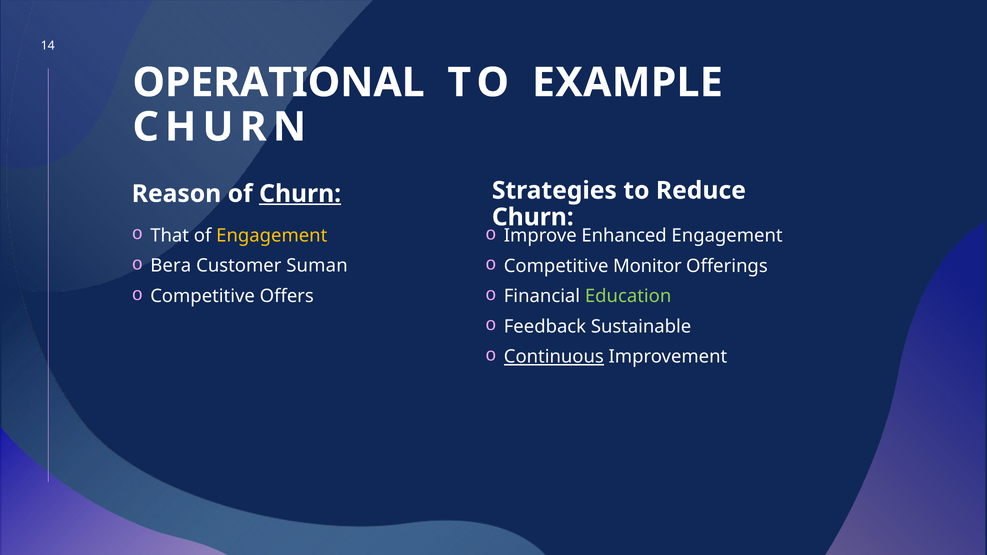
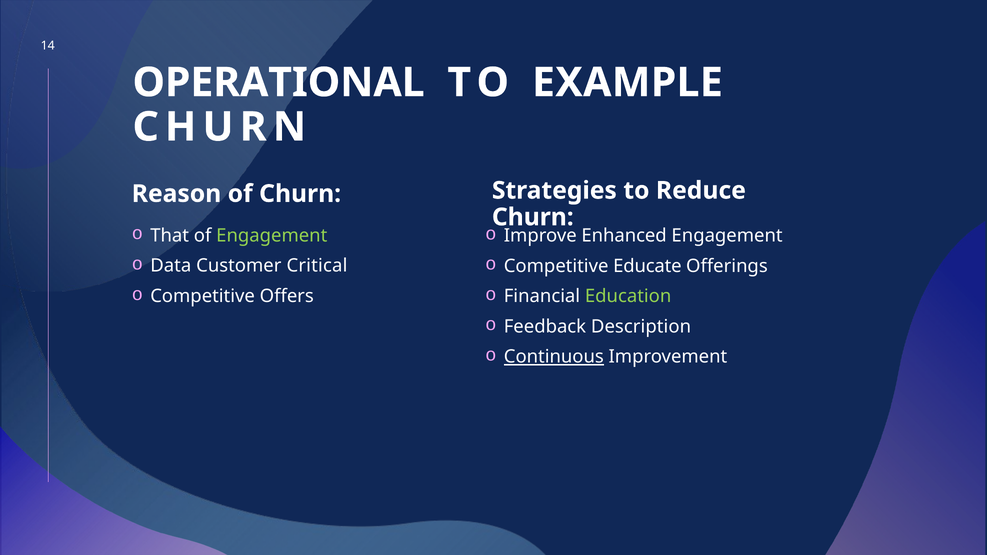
Churn at (300, 194) underline: present -> none
Engagement at (272, 236) colour: yellow -> light green
Bera: Bera -> Data
Suman: Suman -> Critical
Monitor: Monitor -> Educate
Sustainable: Sustainable -> Description
